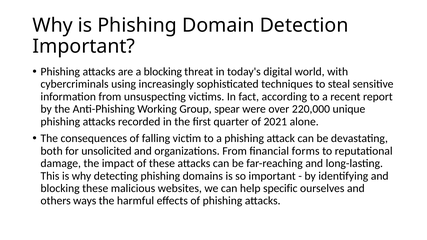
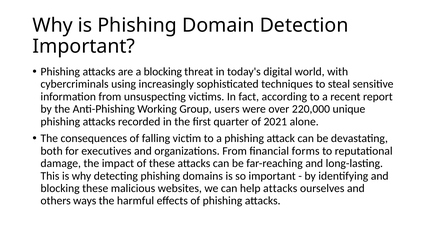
spear: spear -> users
unsolicited: unsolicited -> executives
help specific: specific -> attacks
